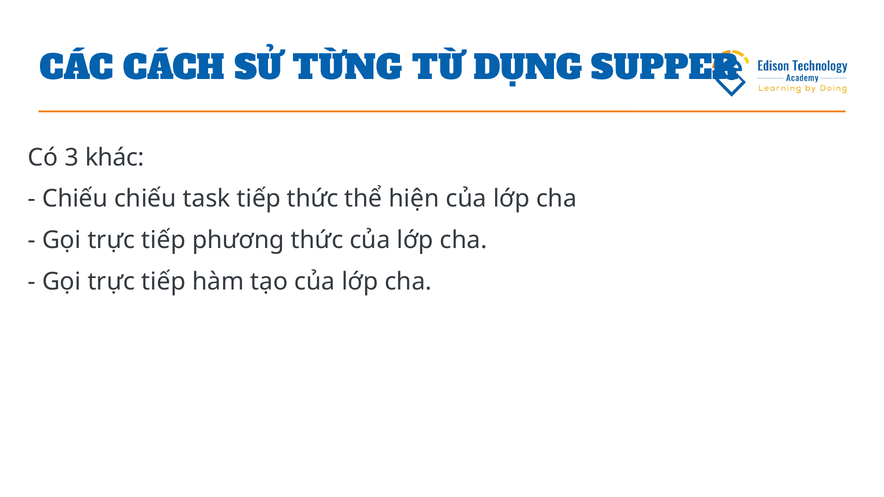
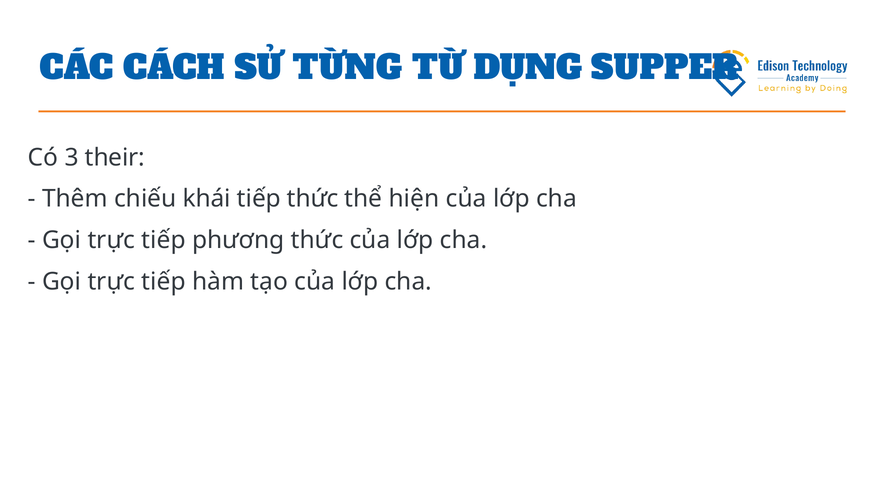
khác: khác -> their
Chiếu at (75, 199): Chiếu -> Thêm
task: task -> khái
